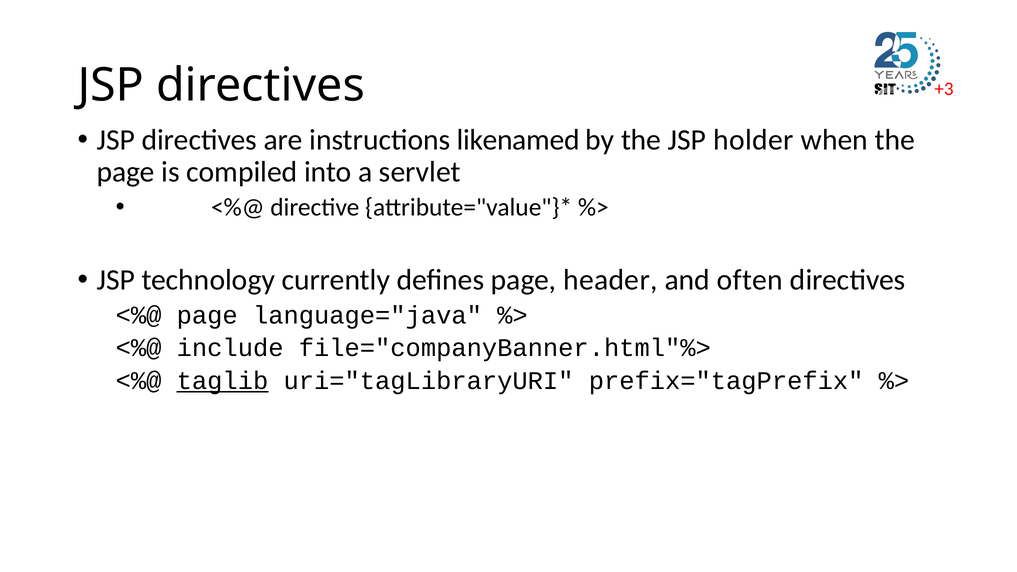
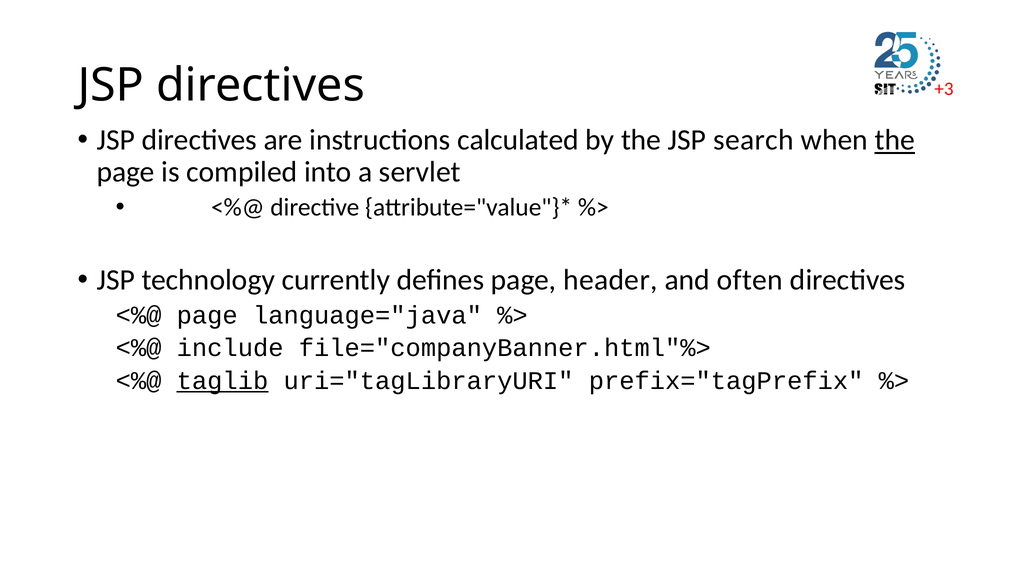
likenamed: likenamed -> calculated
holder: holder -> search
the at (895, 140) underline: none -> present
